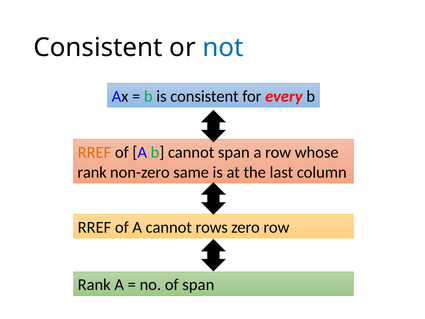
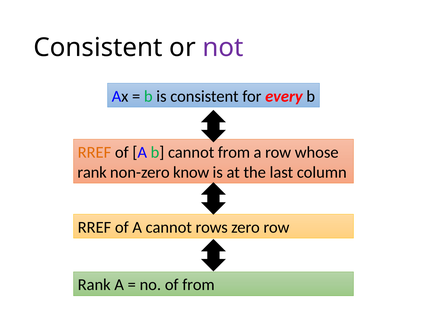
not colour: blue -> purple
cannot span: span -> from
same: same -> know
of span: span -> from
